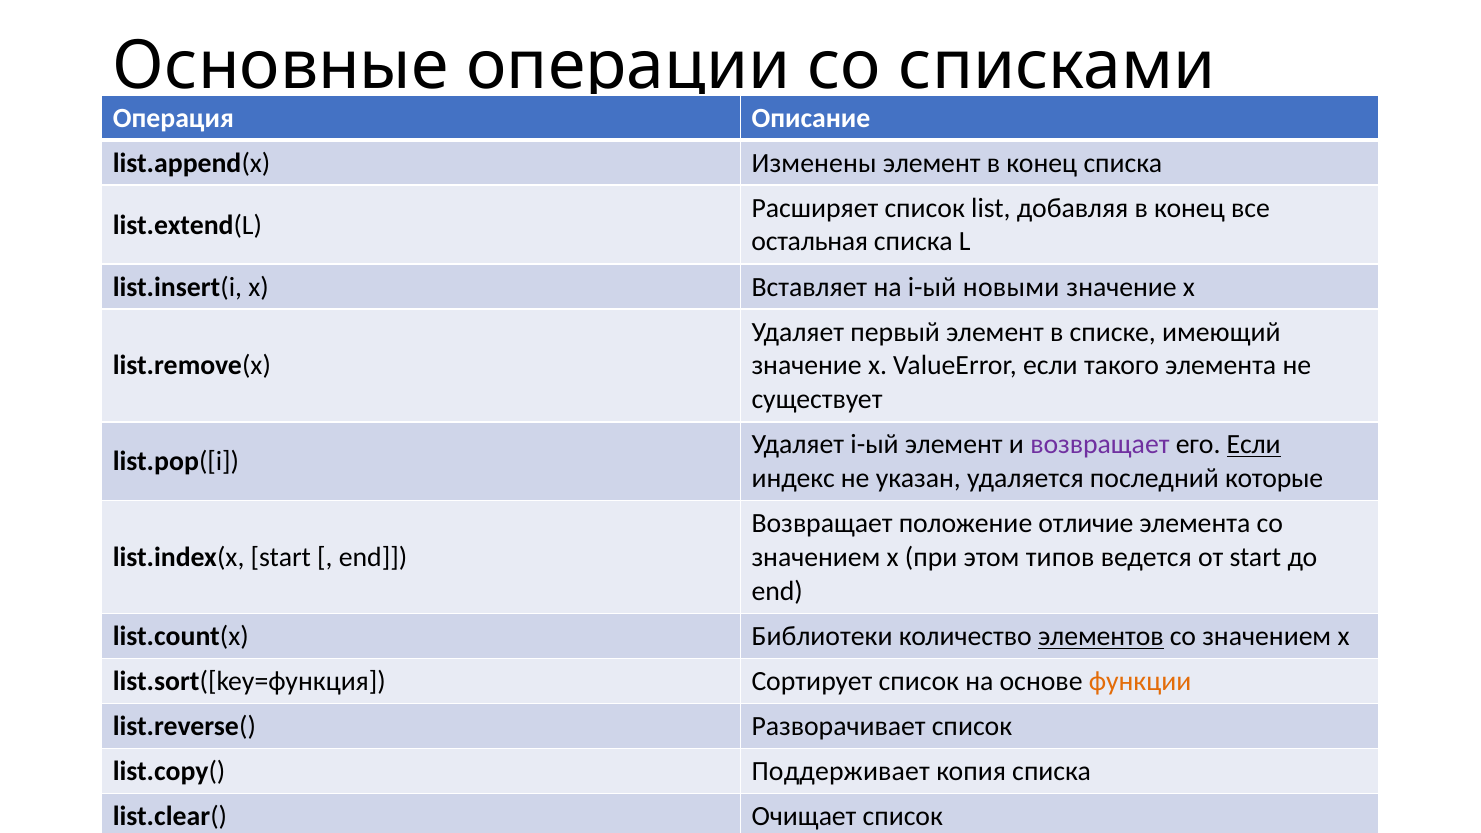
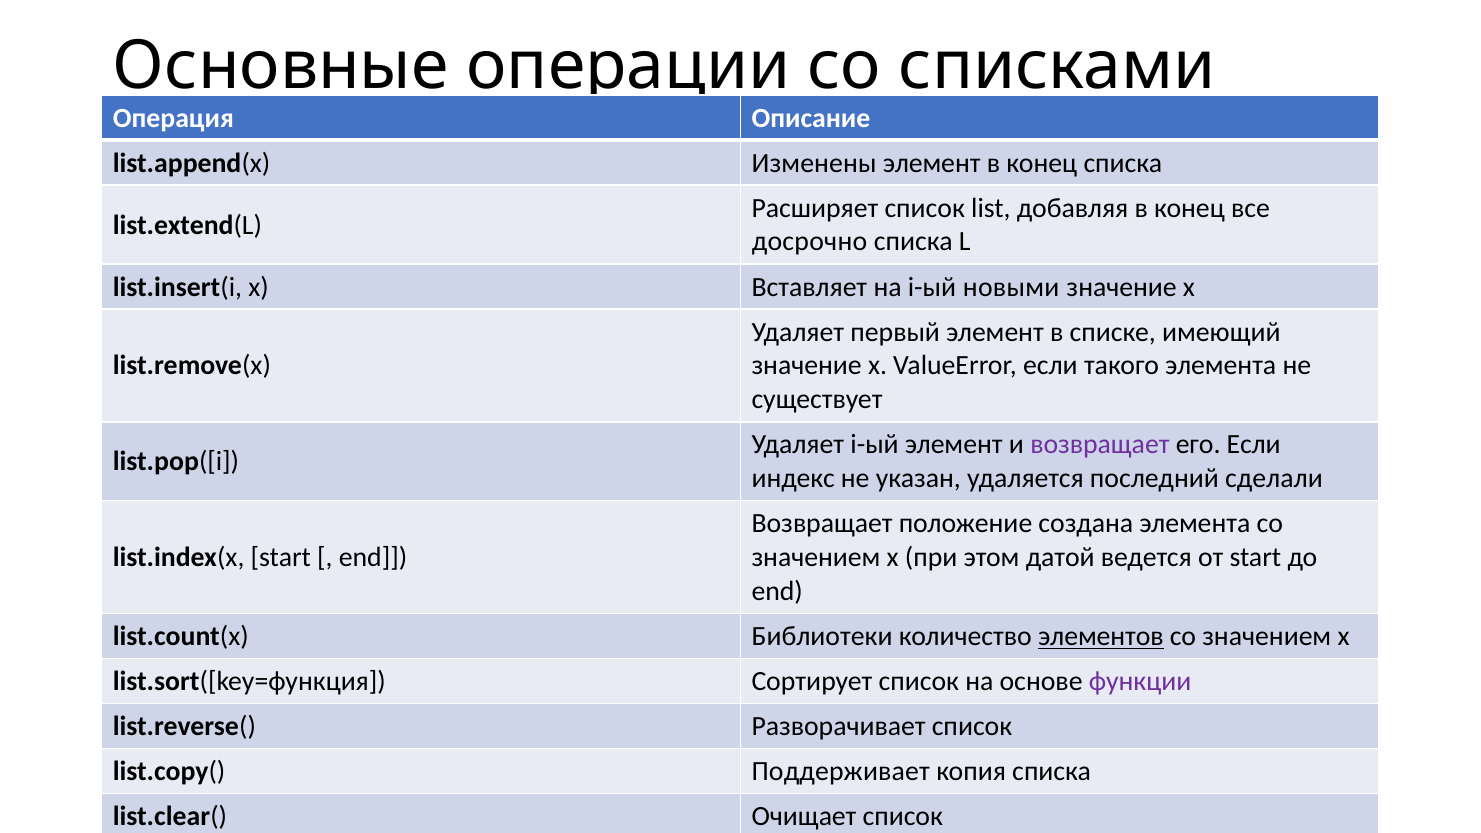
остальная: остальная -> досрочно
Если at (1254, 445) underline: present -> none
которые: которые -> сделали
отличие: отличие -> создана
типов: типов -> датой
функции colour: orange -> purple
